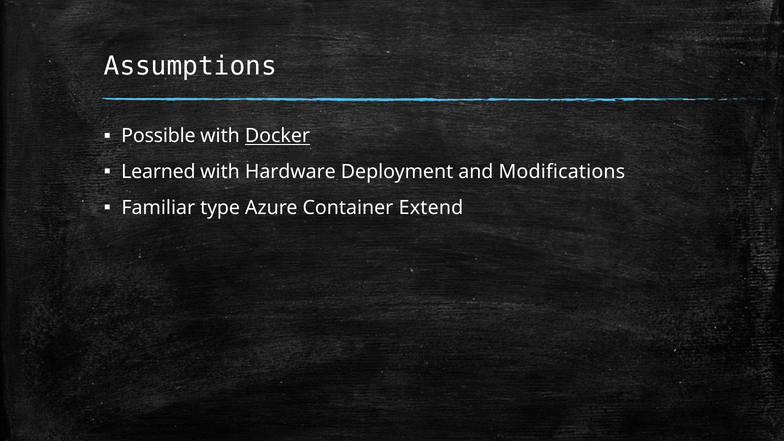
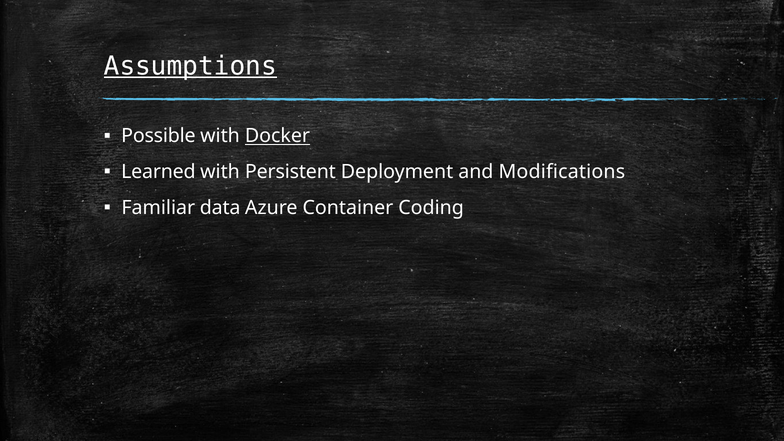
Assumptions underline: none -> present
Hardware: Hardware -> Persistent
type: type -> data
Extend: Extend -> Coding
